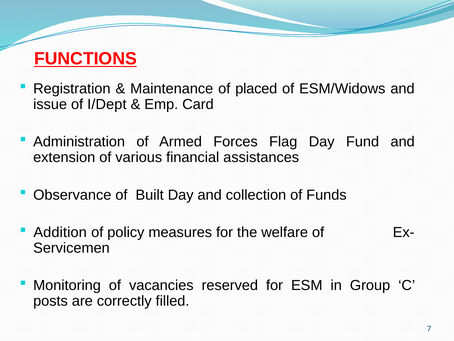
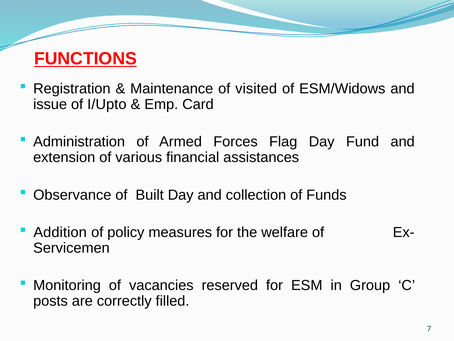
placed: placed -> visited
I/Dept: I/Dept -> I/Upto
